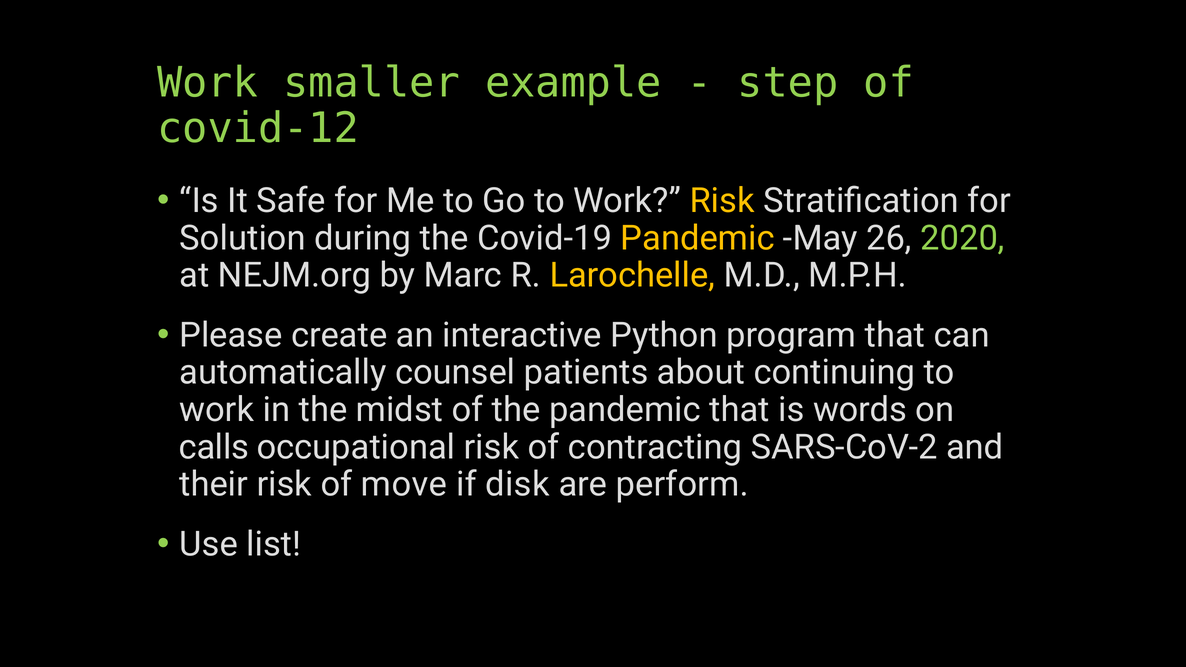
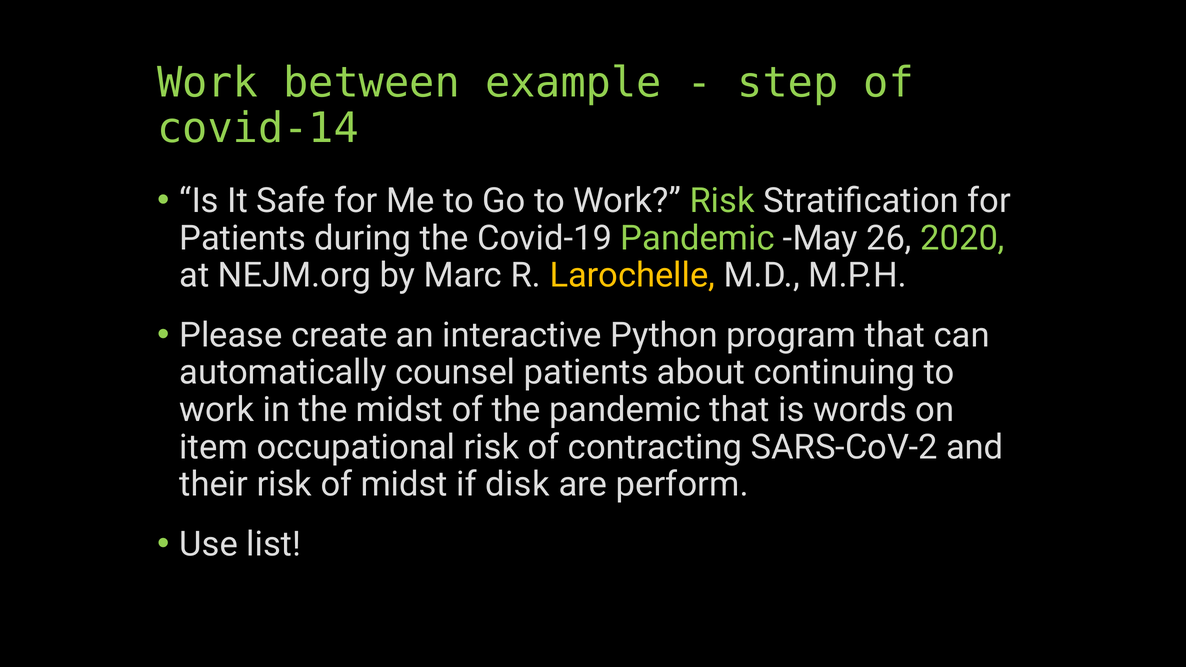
smaller: smaller -> between
covid-12: covid-12 -> covid-14
Risk at (722, 201) colour: yellow -> light green
Solution at (243, 238): Solution -> Patients
Pandemic at (698, 238) colour: yellow -> light green
calls: calls -> item
of move: move -> midst
